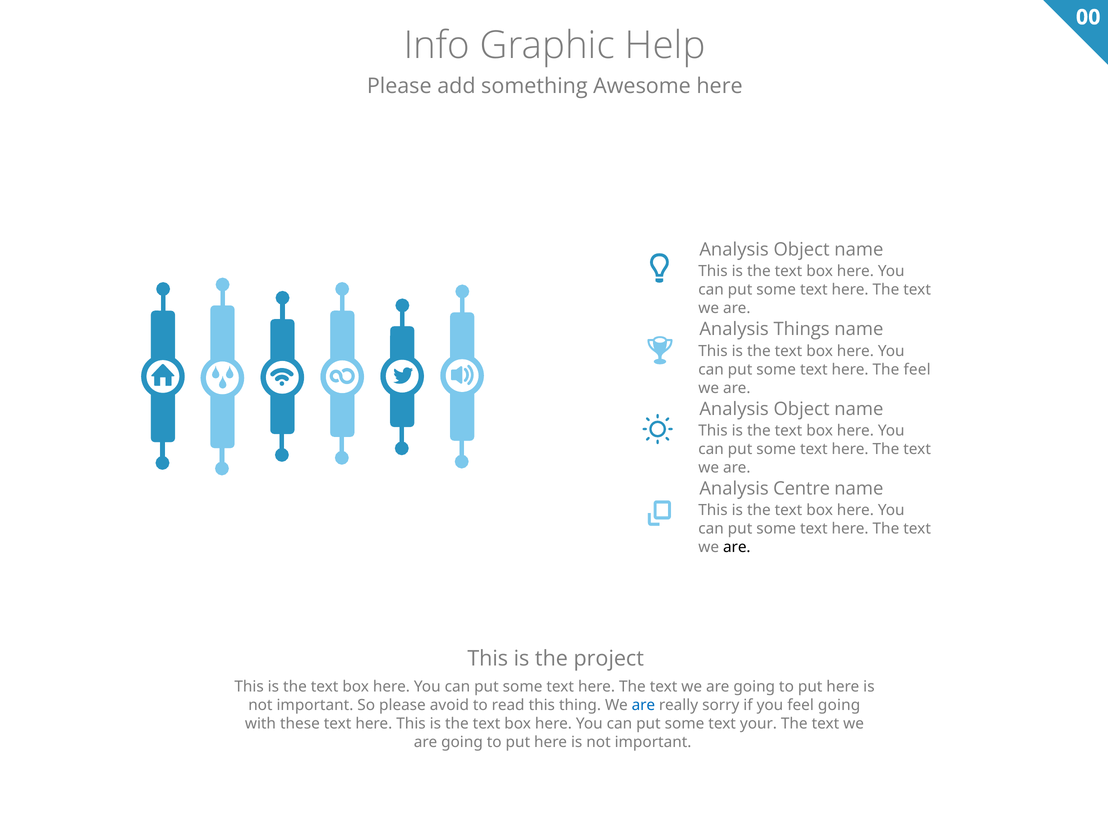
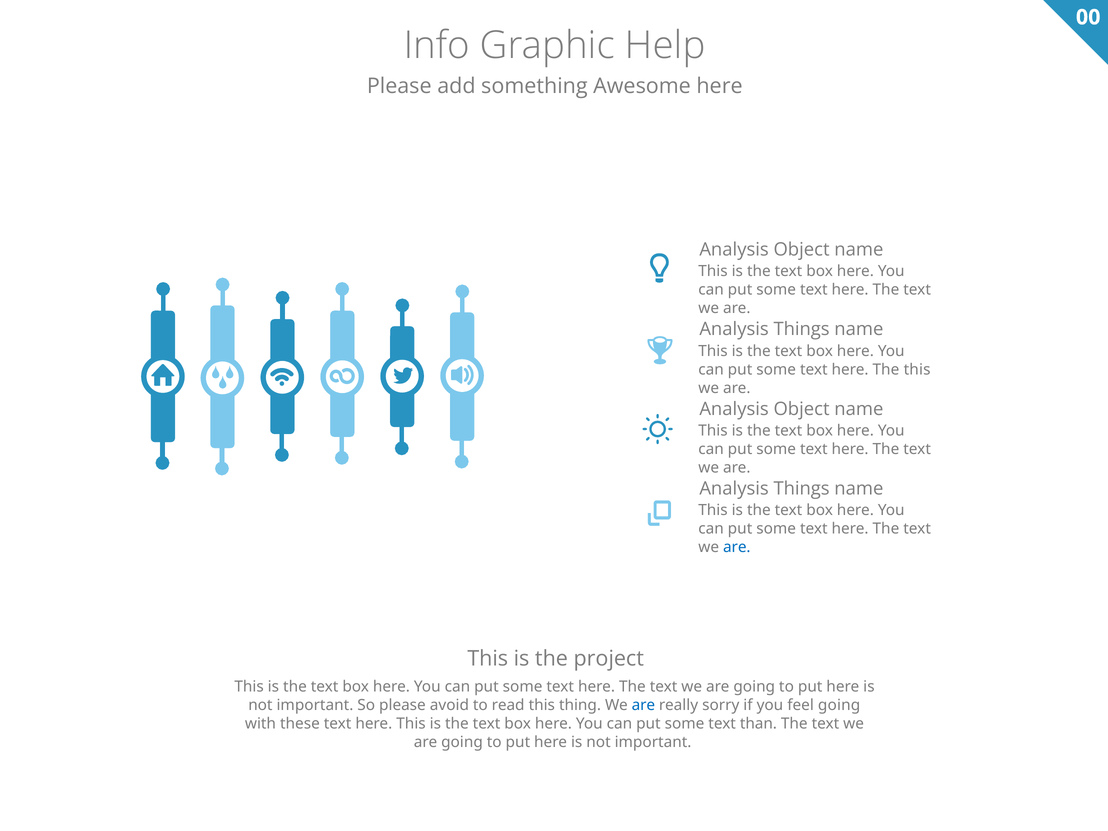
The feel: feel -> this
Centre at (802, 489): Centre -> Things
are at (737, 547) colour: black -> blue
your: your -> than
